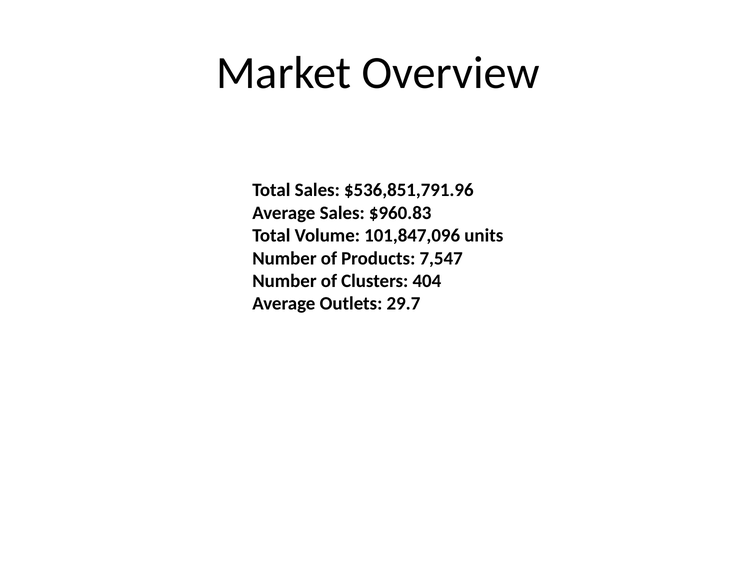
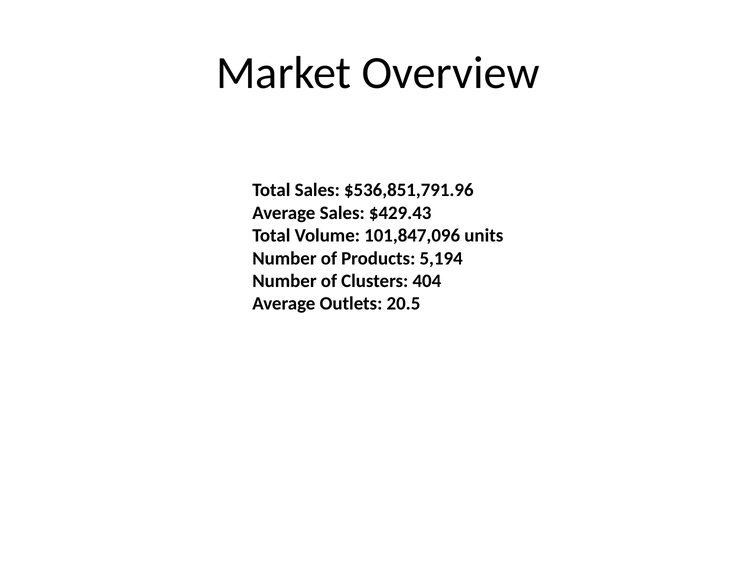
$960.83: $960.83 -> $429.43
7,547: 7,547 -> 5,194
29.7: 29.7 -> 20.5
